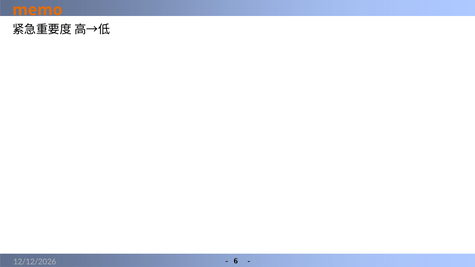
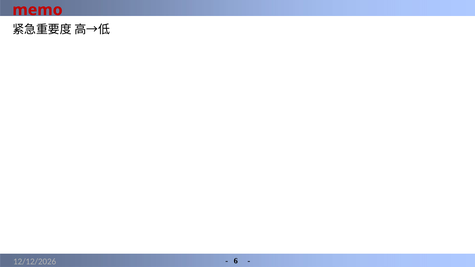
memo colour: orange -> red
